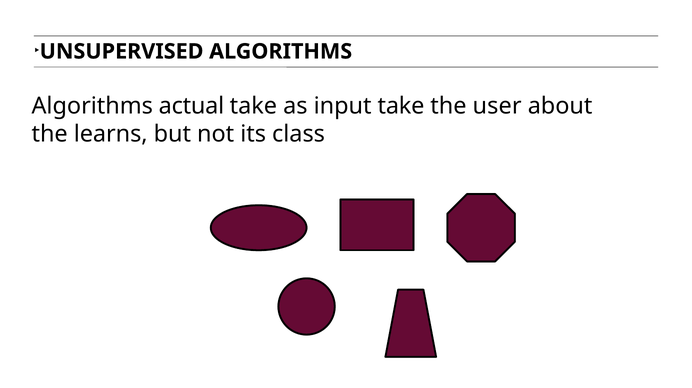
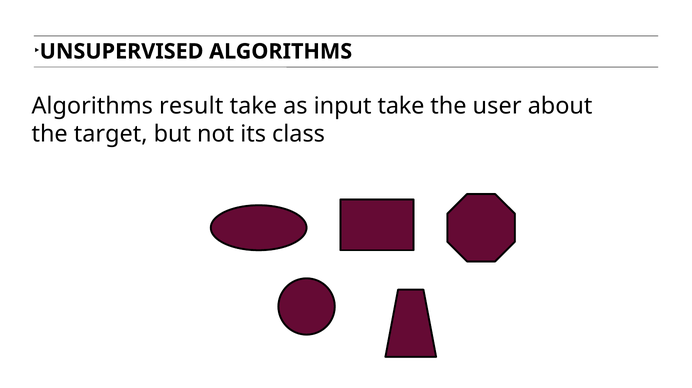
actual: actual -> result
learns: learns -> target
